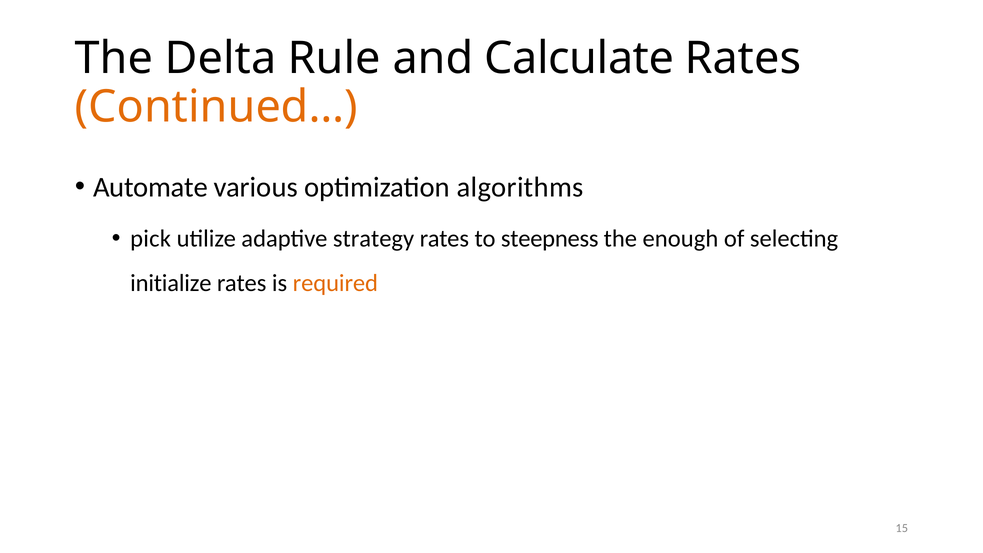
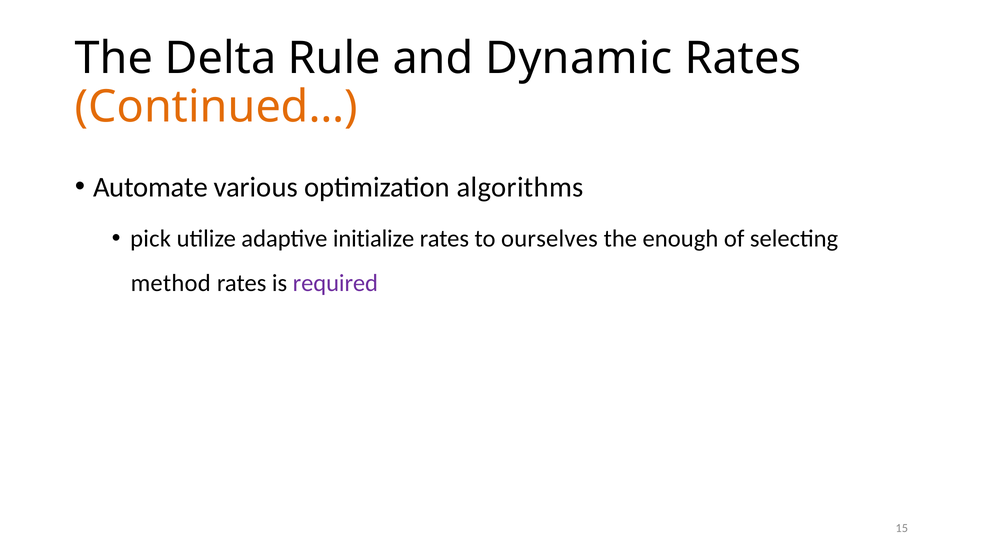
Calculate: Calculate -> Dynamic
strategy: strategy -> initialize
steepness: steepness -> ourselves
initialize: initialize -> method
required colour: orange -> purple
